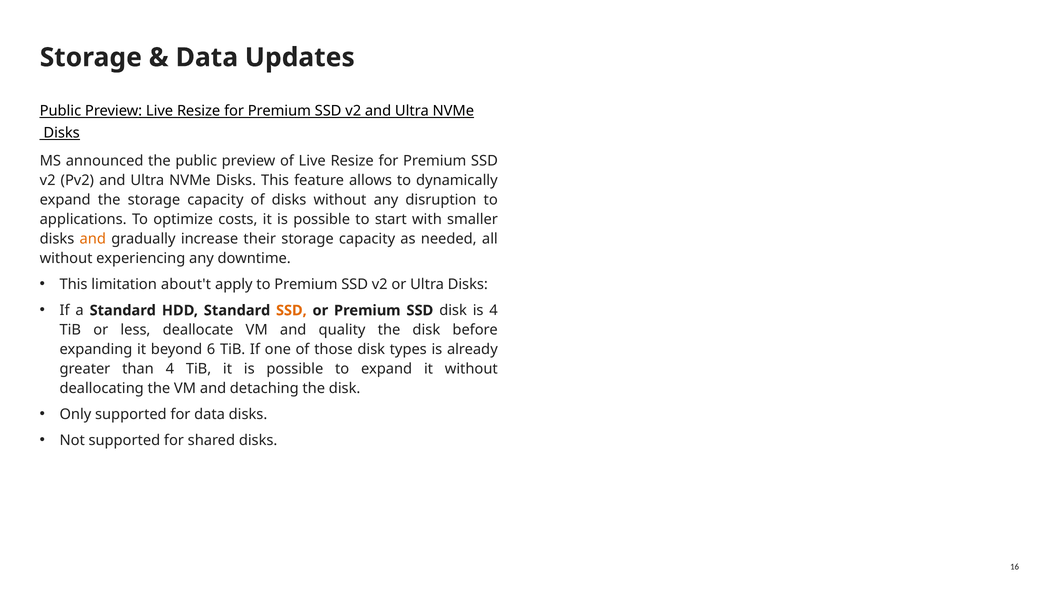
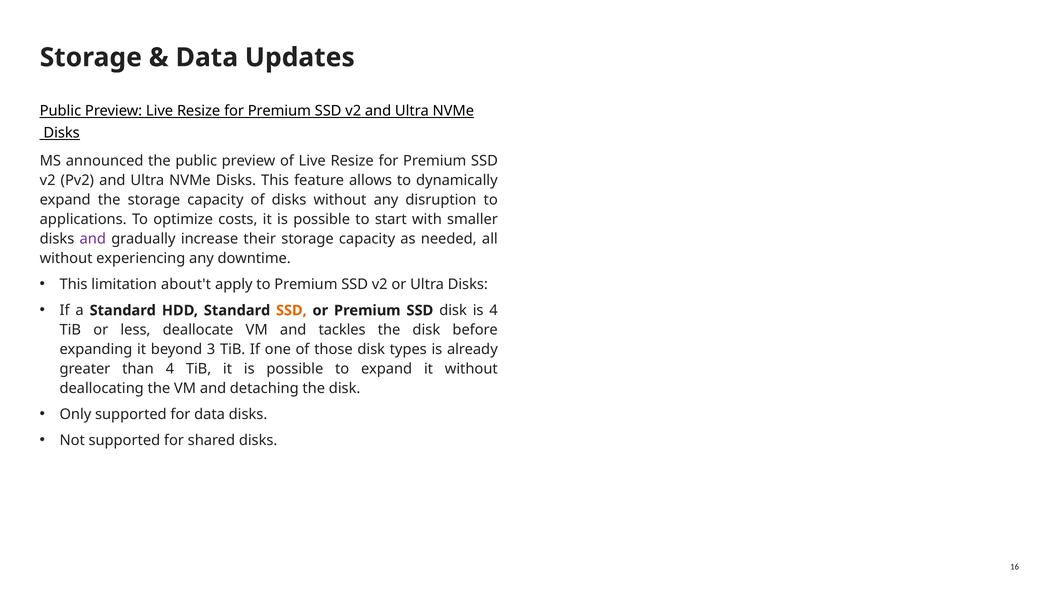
and at (93, 239) colour: orange -> purple
quality: quality -> tackles
6: 6 -> 3
